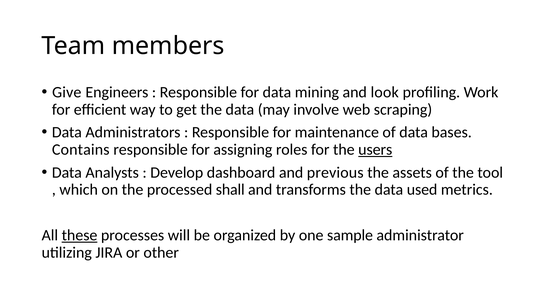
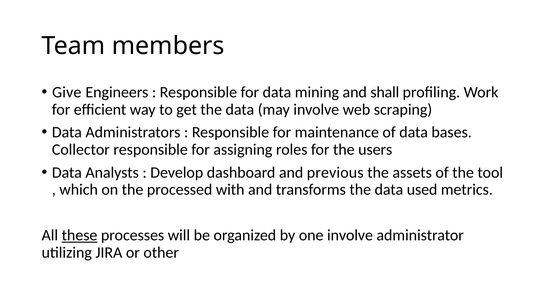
look: look -> shall
Contains: Contains -> Collector
users underline: present -> none
shall: shall -> with
one sample: sample -> involve
